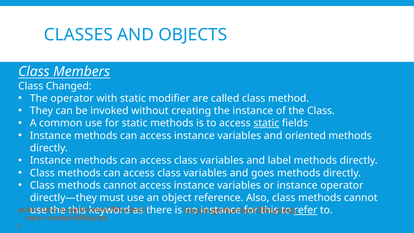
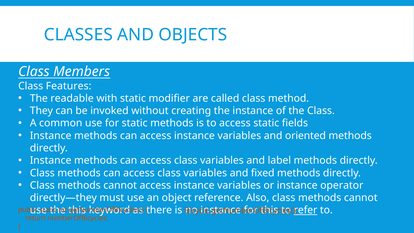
Changed: Changed -> Features
The operator: operator -> readable
static at (266, 123) underline: present -> none
goes: goes -> fixed
